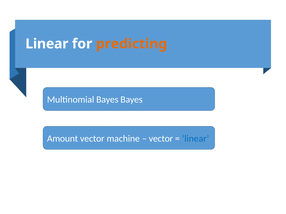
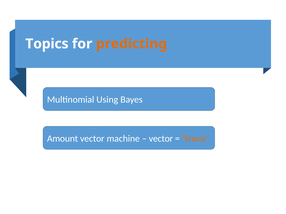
Linear at (47, 44): Linear -> Topics
Multinomial Bayes: Bayes -> Using
linear at (195, 139) colour: blue -> orange
